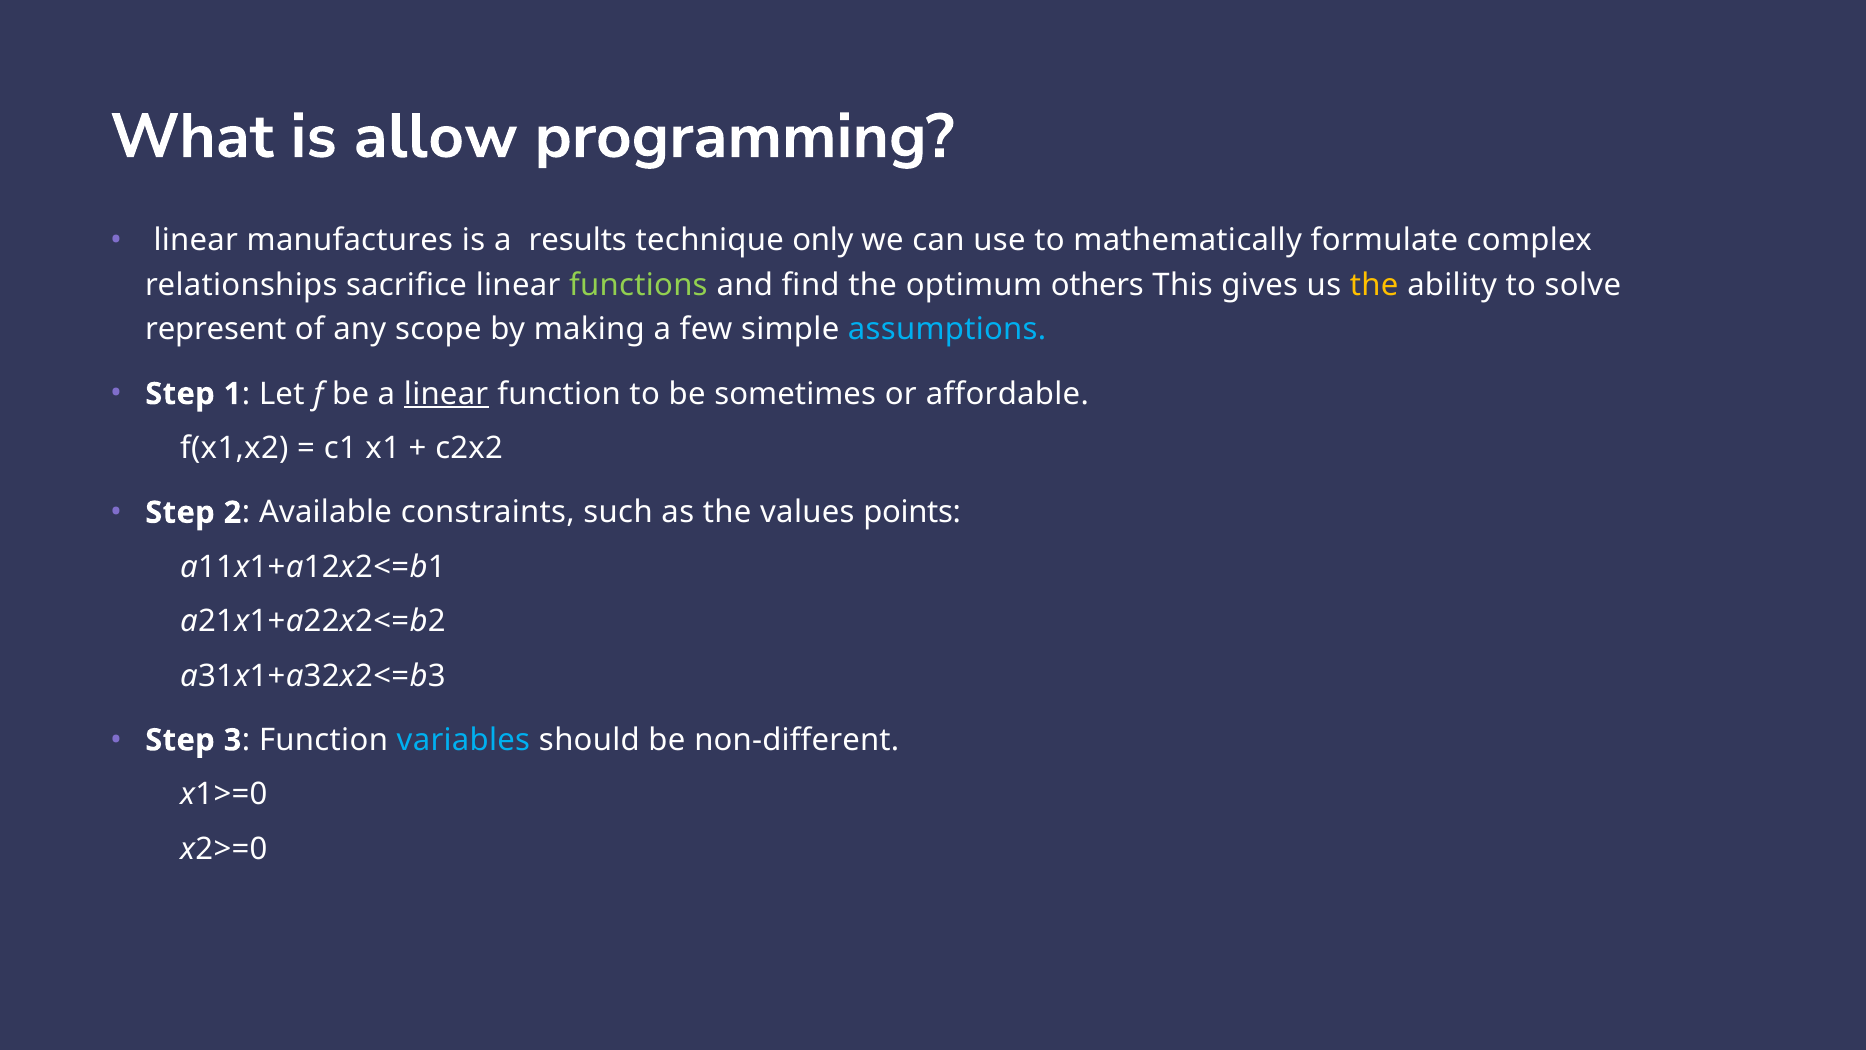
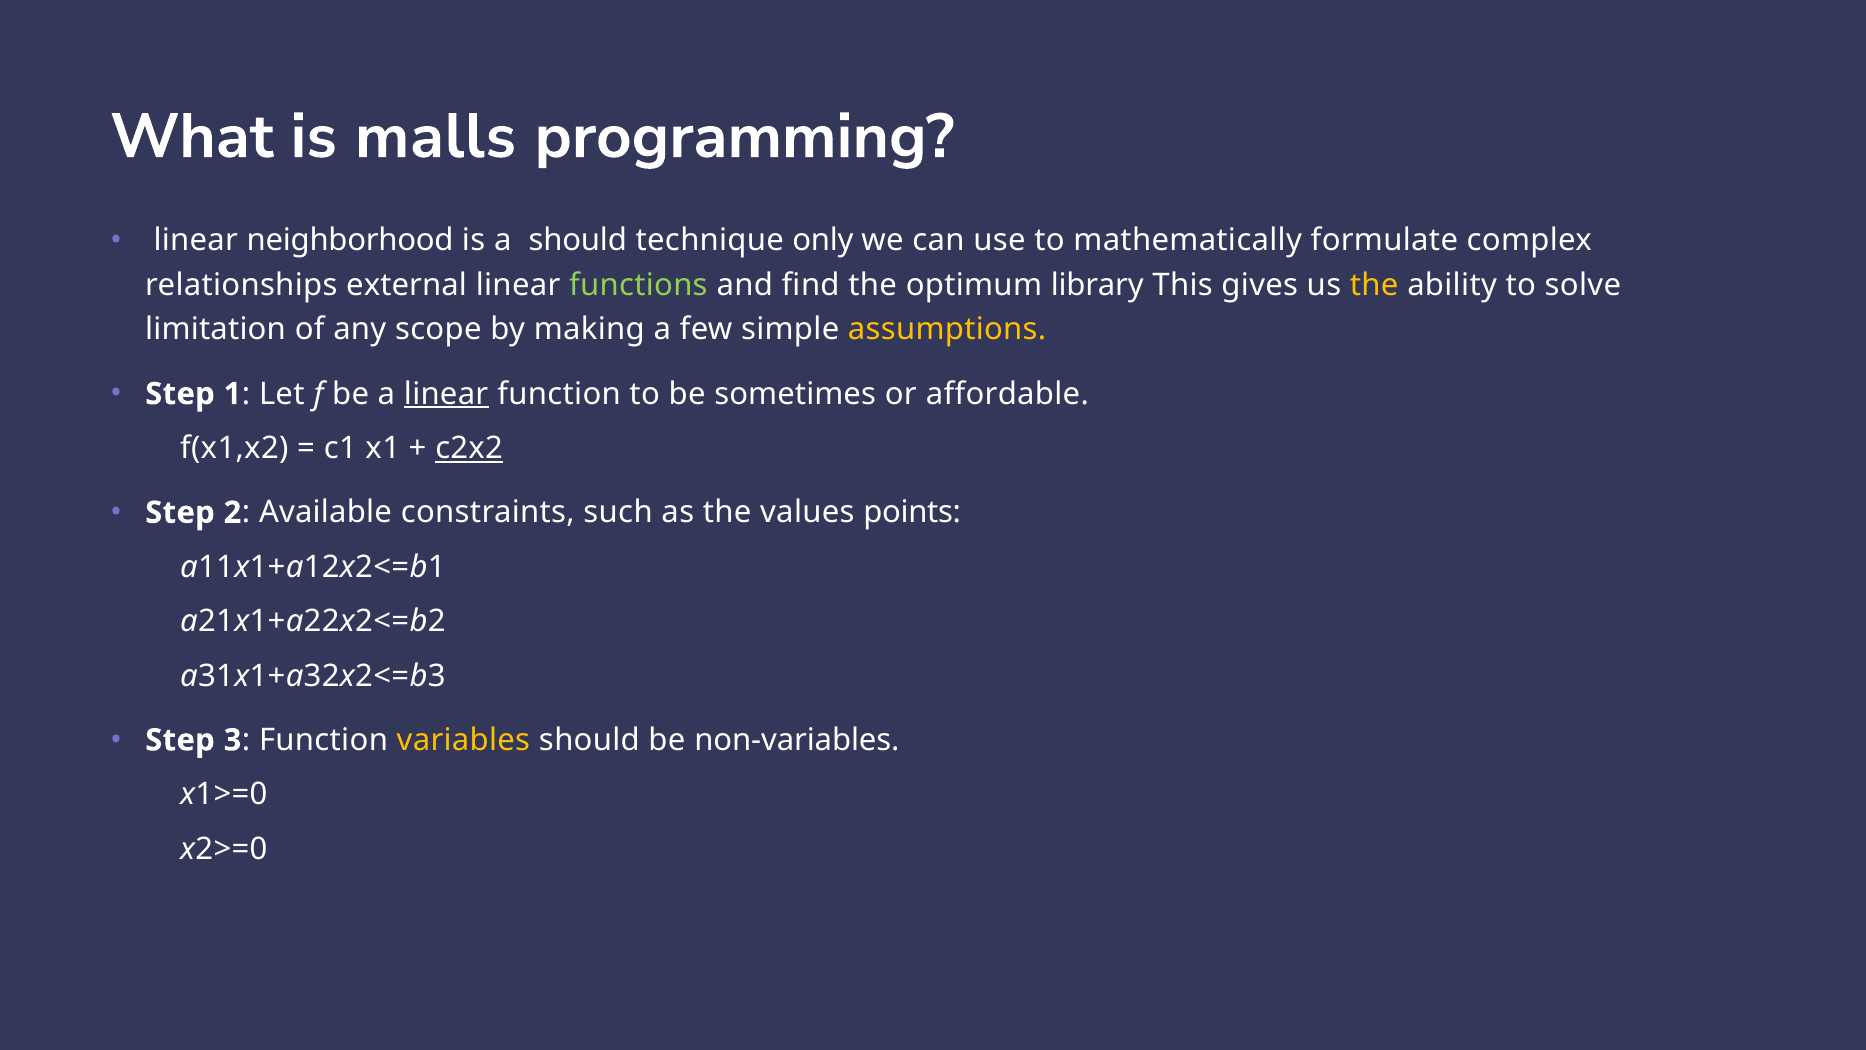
allow: allow -> malls
manufactures: manufactures -> neighborhood
a results: results -> should
sacrifice: sacrifice -> external
others: others -> library
represent: represent -> limitation
assumptions colour: light blue -> yellow
c2x2 underline: none -> present
variables colour: light blue -> yellow
non-different: non-different -> non-variables
